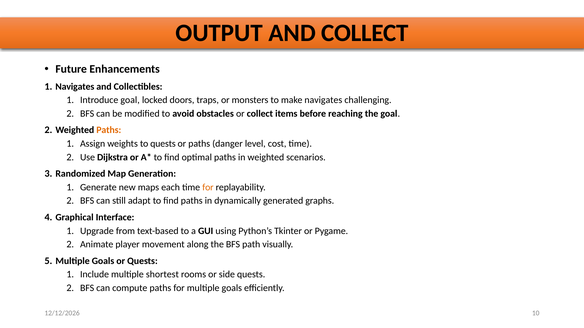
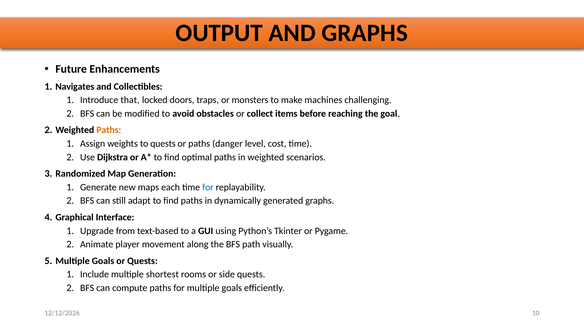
AND COLLECT: COLLECT -> GRAPHS
Introduce goal: goal -> that
make navigates: navigates -> machines
for at (208, 188) colour: orange -> blue
